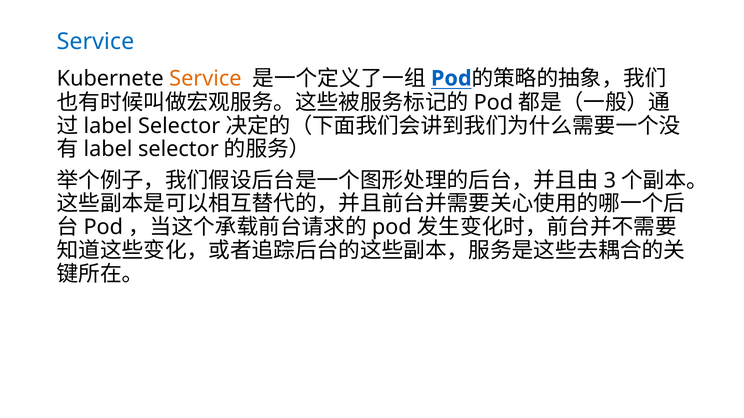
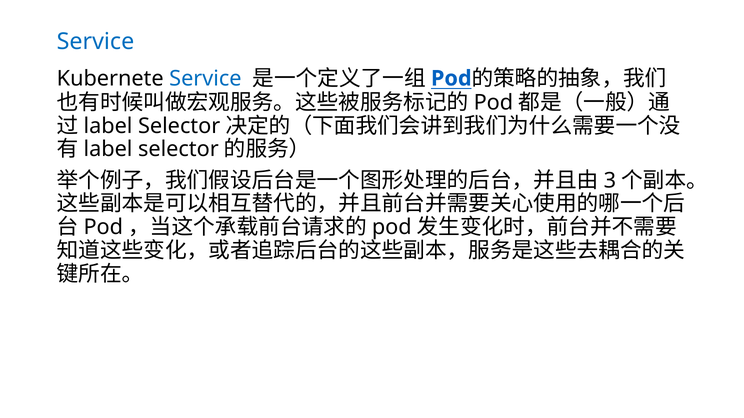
Service at (205, 78) colour: orange -> blue
